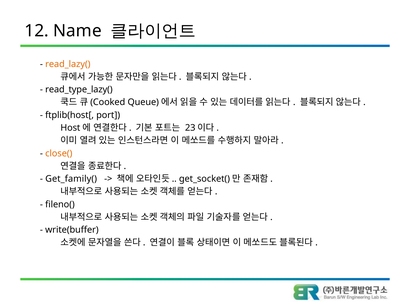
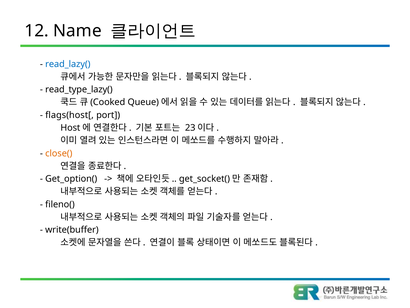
read_lazy( colour: orange -> blue
ftplib(host[: ftplib(host[ -> flags(host[
Get_family(: Get_family( -> Get_option(
